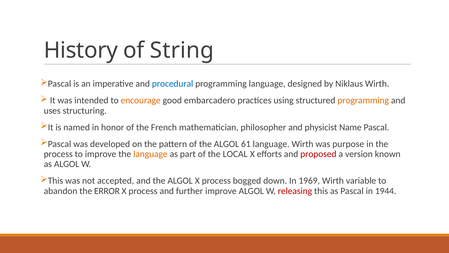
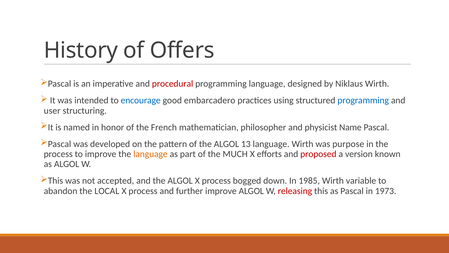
String: String -> Offers
procedural colour: blue -> red
encourage colour: orange -> blue
programming at (363, 100) colour: orange -> blue
uses: uses -> user
61: 61 -> 13
LOCAL: LOCAL -> MUCH
1969: 1969 -> 1985
ERROR: ERROR -> LOCAL
1944: 1944 -> 1973
